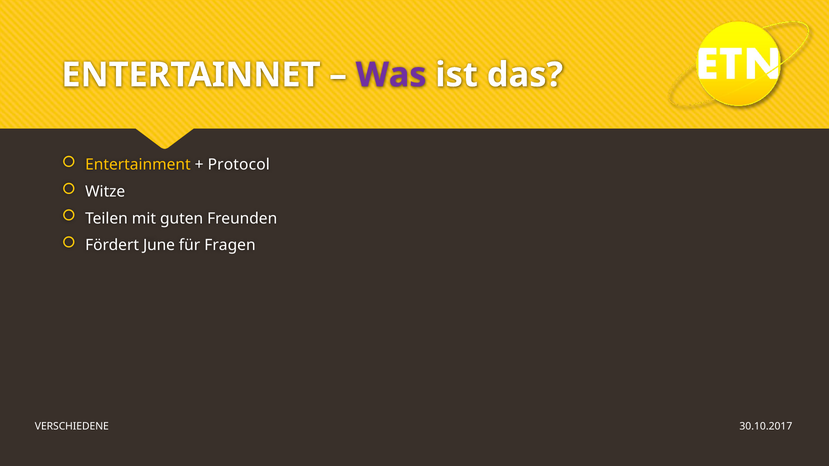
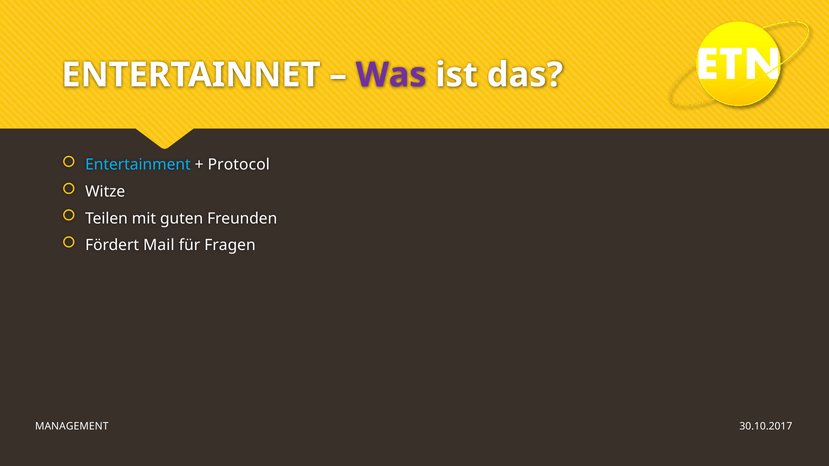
Entertainment colour: yellow -> light blue
June: June -> Mail
VERSCHIEDENE: VERSCHIEDENE -> MANAGEMENT
